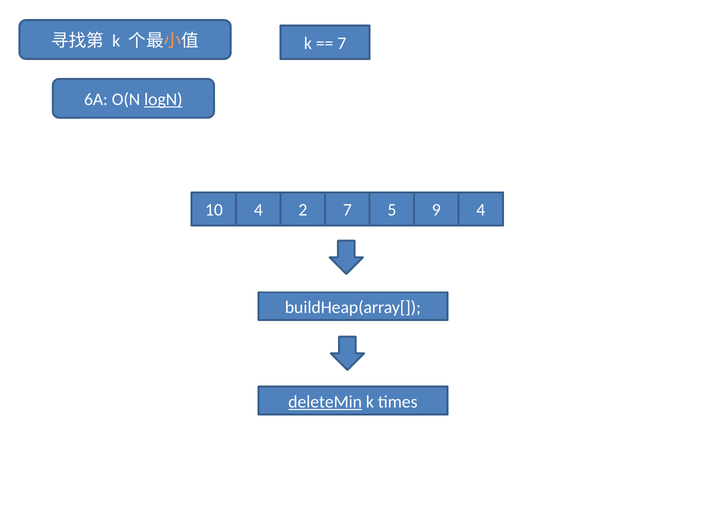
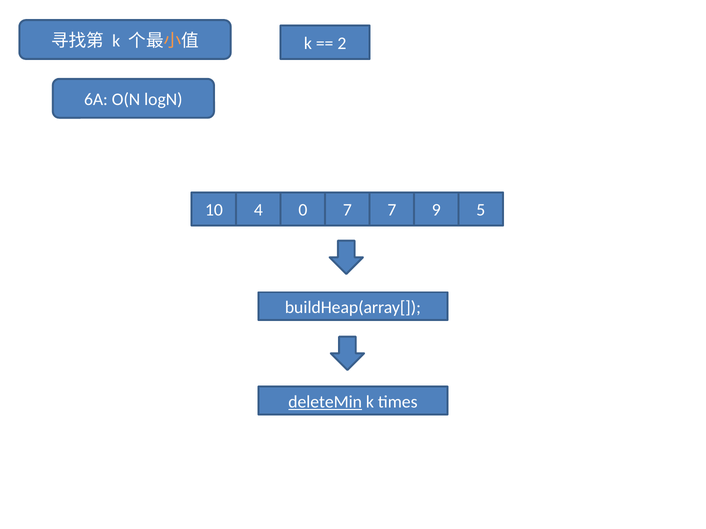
7 at (342, 44): 7 -> 2
logN underline: present -> none
2: 2 -> 0
7 5: 5 -> 7
9 4: 4 -> 5
